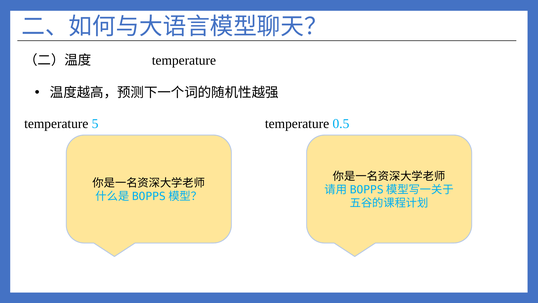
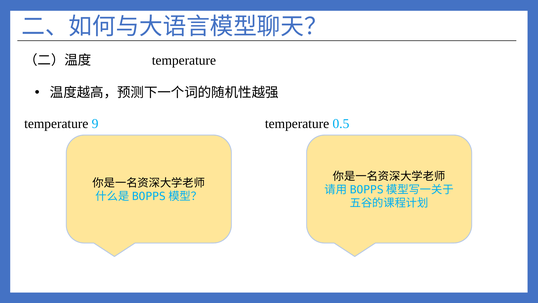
5: 5 -> 9
